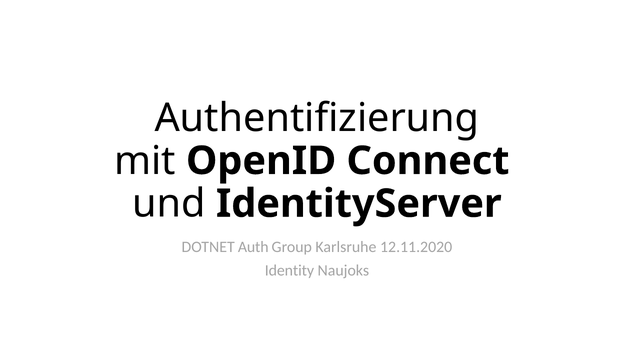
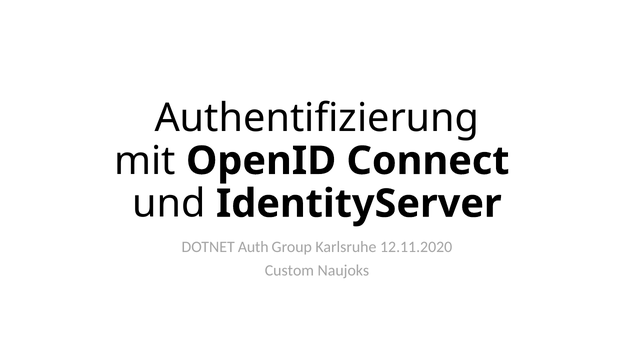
Identity: Identity -> Custom
